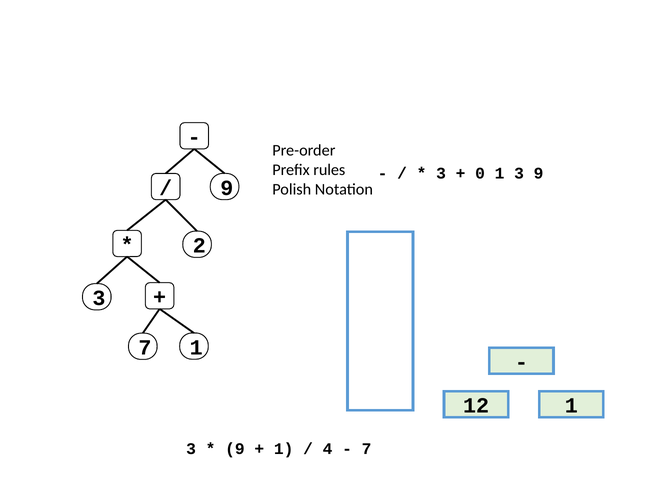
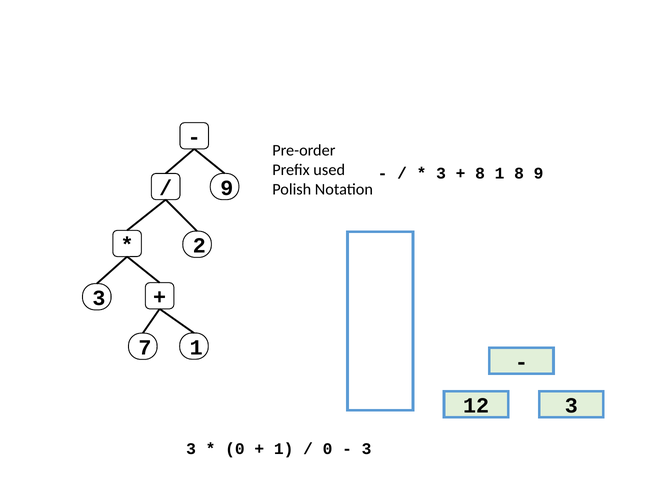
rules: rules -> used
0 at (480, 174): 0 -> 8
1 3: 3 -> 8
12 1: 1 -> 3
9 at (235, 449): 9 -> 0
4 at (328, 449): 4 -> 0
7 at (367, 449): 7 -> 3
